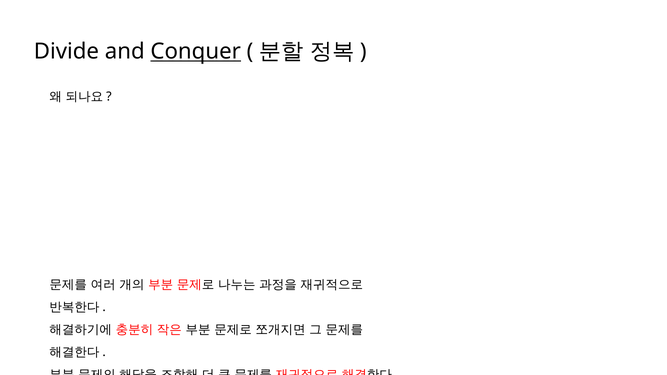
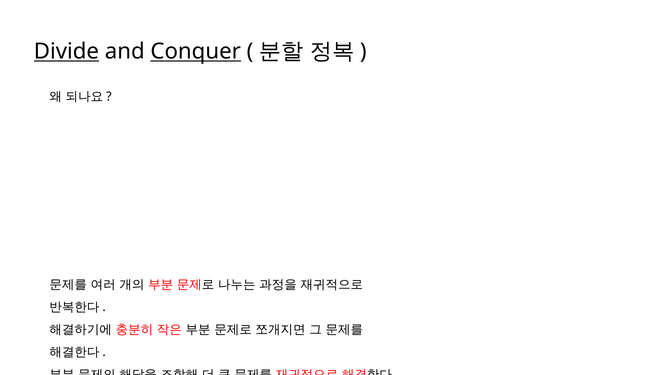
Divide underline: none -> present
